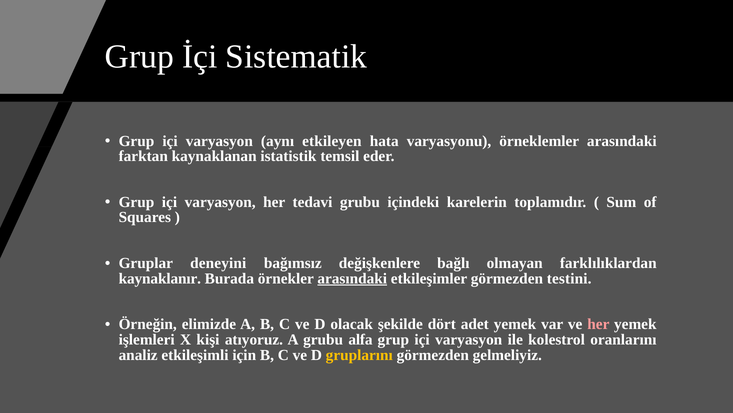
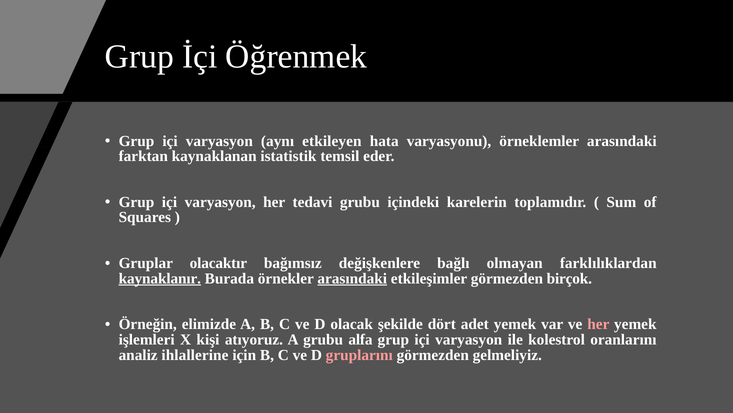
Sistematik: Sistematik -> Öğrenmek
deneyini: deneyini -> olacaktır
kaynaklanır underline: none -> present
testini: testini -> birçok
etkileşimli: etkileşimli -> ihlallerine
gruplarını colour: yellow -> pink
